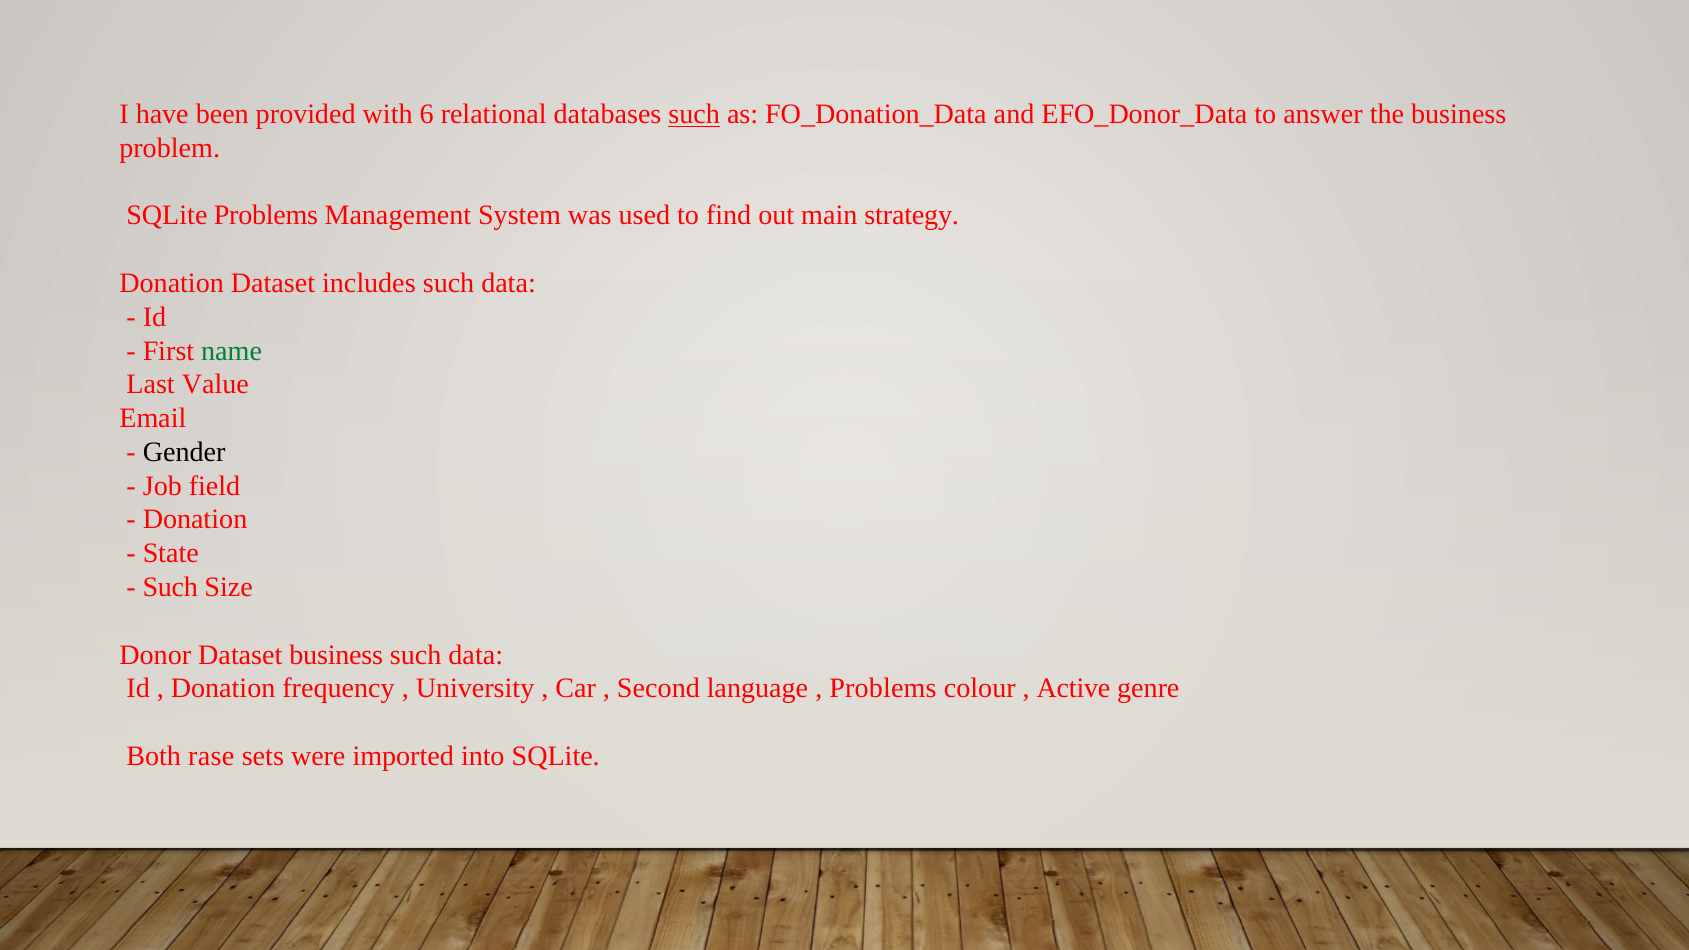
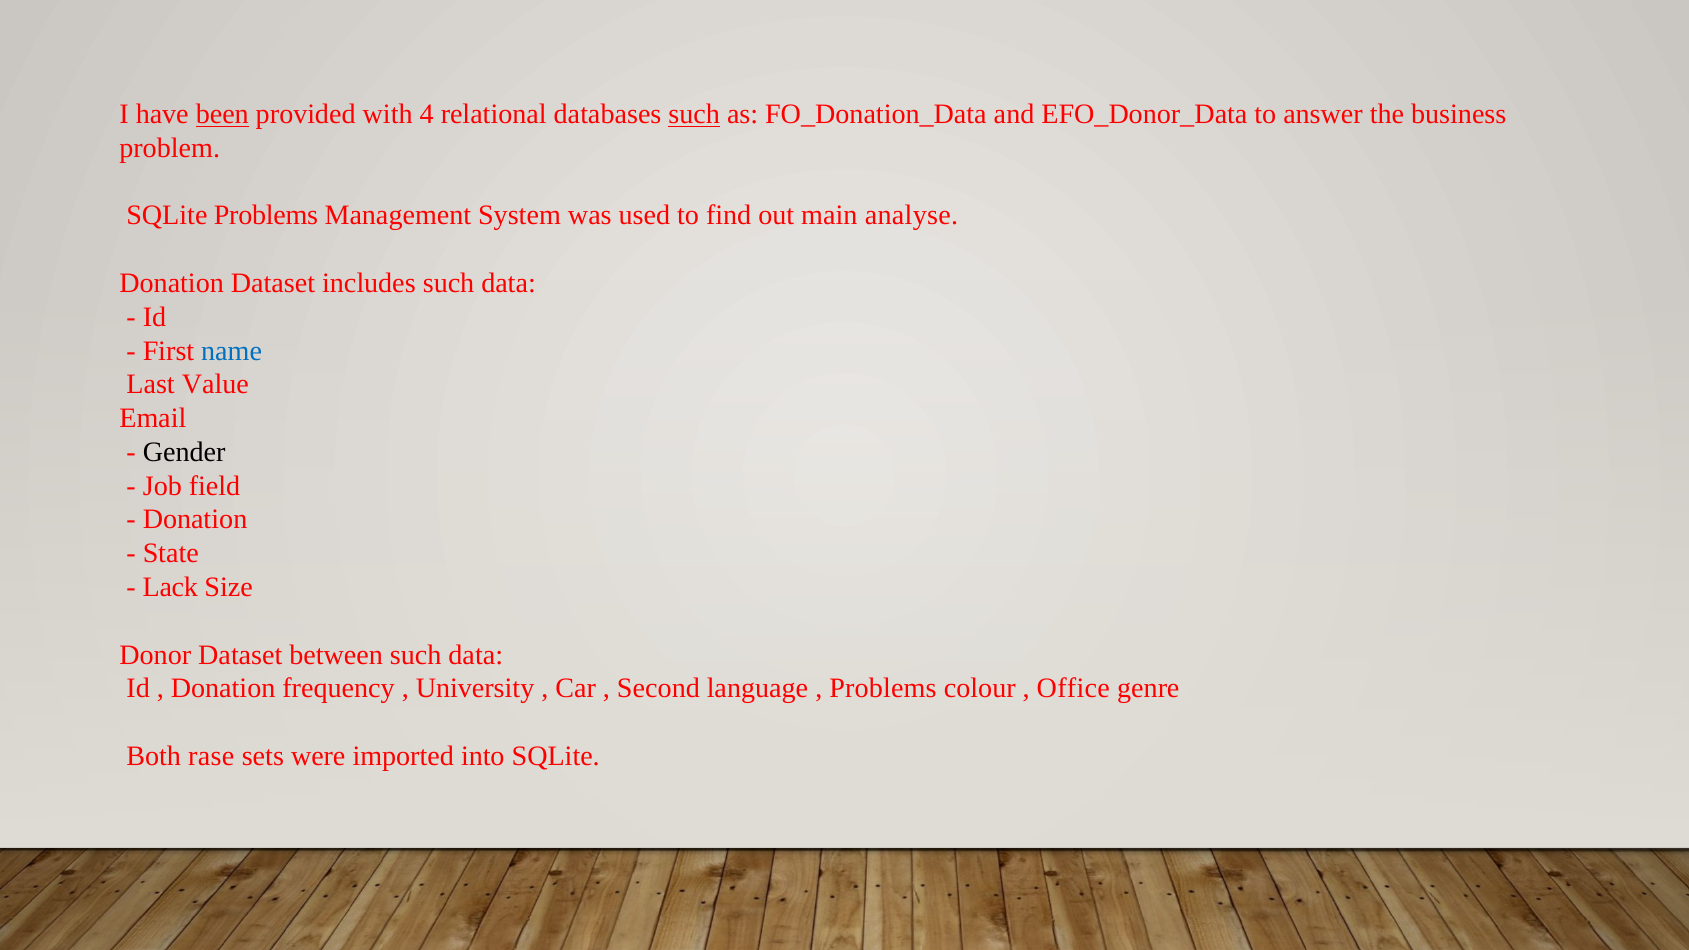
been underline: none -> present
6: 6 -> 4
strategy: strategy -> analyse
name colour: green -> blue
Such at (170, 587): Such -> Lack
Dataset business: business -> between
Active: Active -> Office
